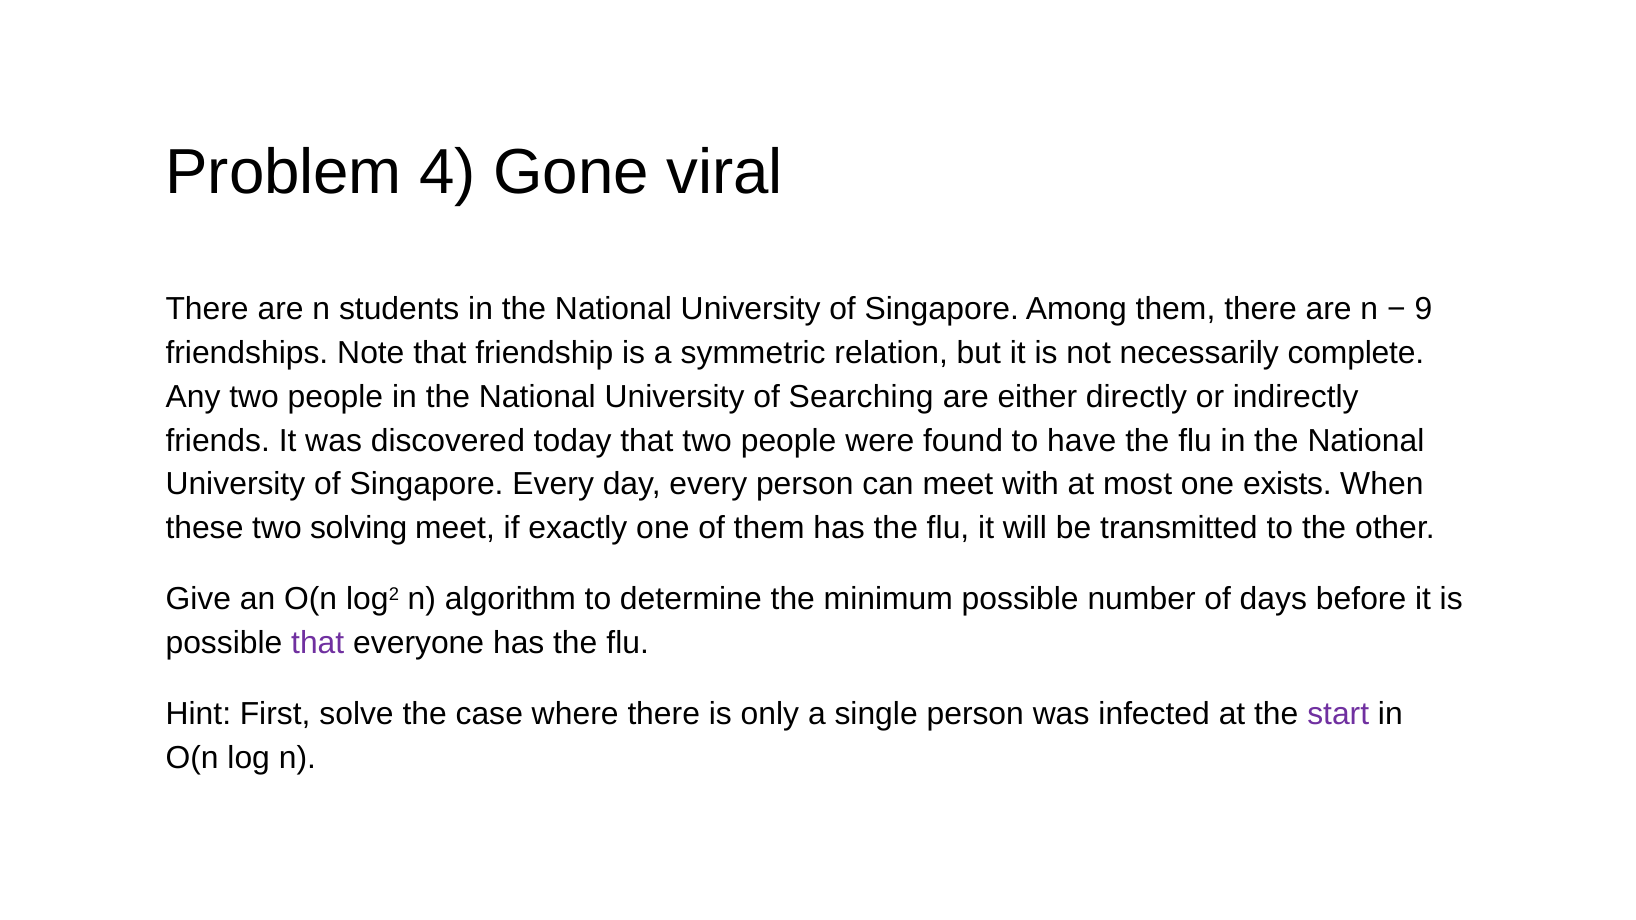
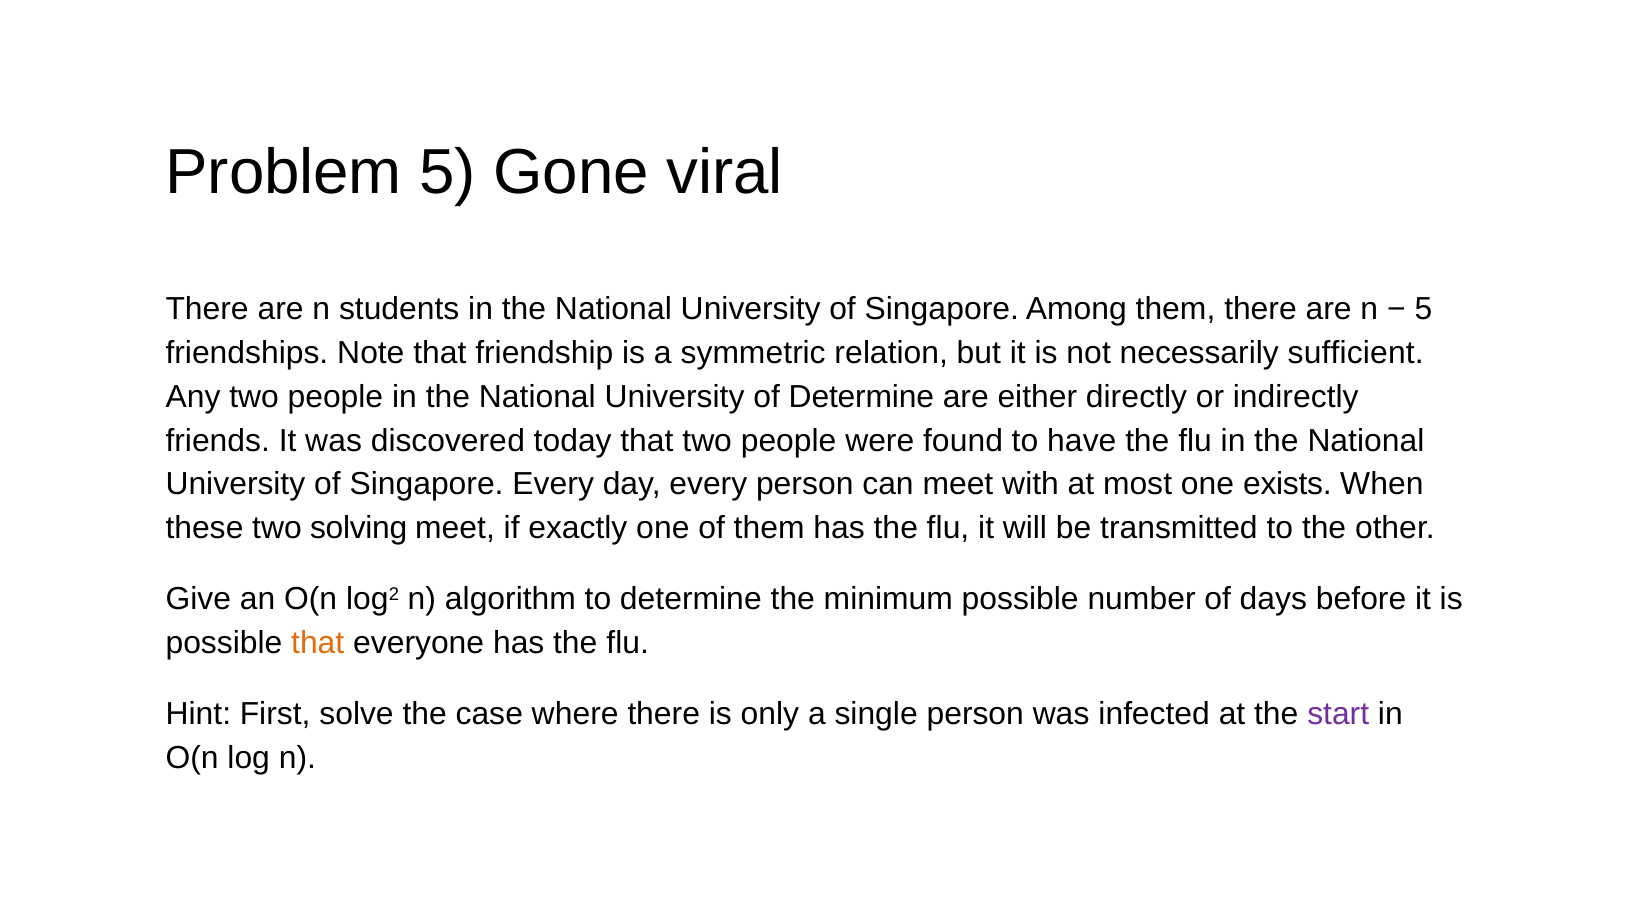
Problem 4: 4 -> 5
9 at (1423, 309): 9 -> 5
complete: complete -> sufficient
of Searching: Searching -> Determine
that at (318, 643) colour: purple -> orange
